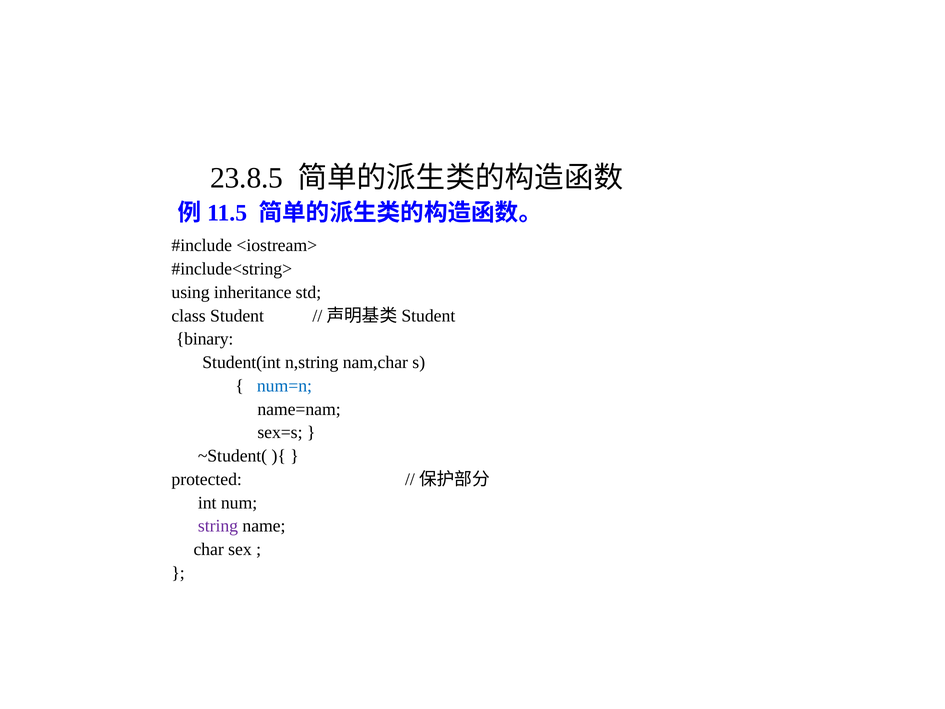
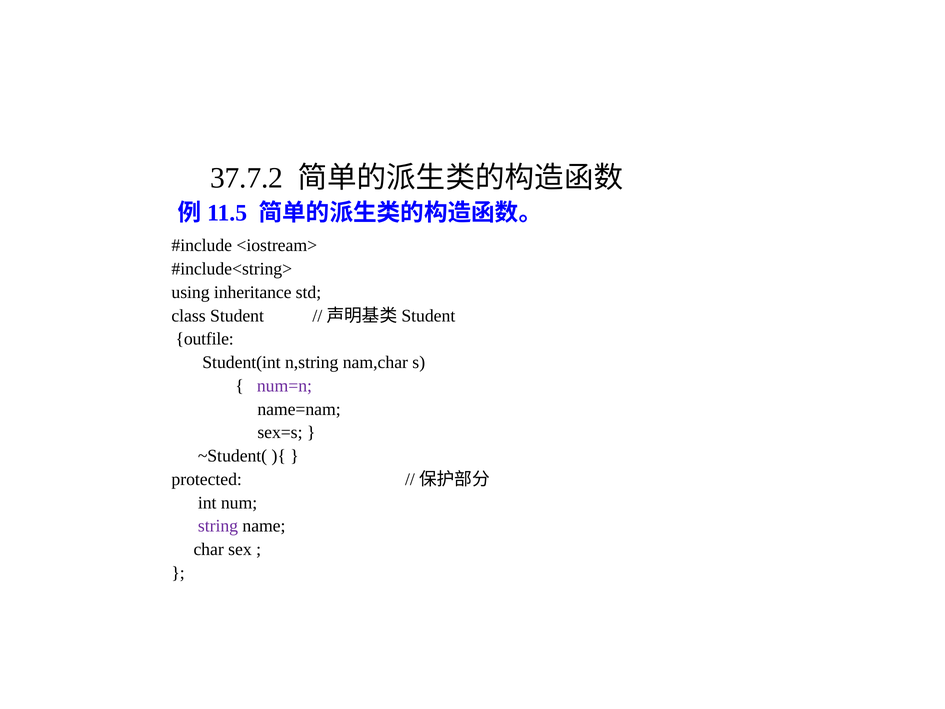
23.8.5: 23.8.5 -> 37.7.2
binary: binary -> outfile
num=n colour: blue -> purple
